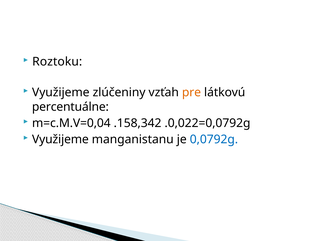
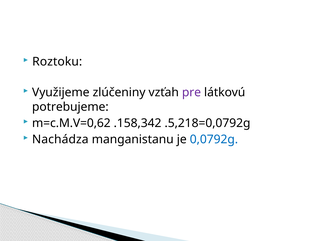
pre colour: orange -> purple
percentuálne: percentuálne -> potrebujeme
m=c.M.V=0,04: m=c.M.V=0,04 -> m=c.M.V=0,62
.0,022=0,0792g: .0,022=0,0792g -> .5,218=0,0792g
Využijeme at (60, 139): Využijeme -> Nachádza
